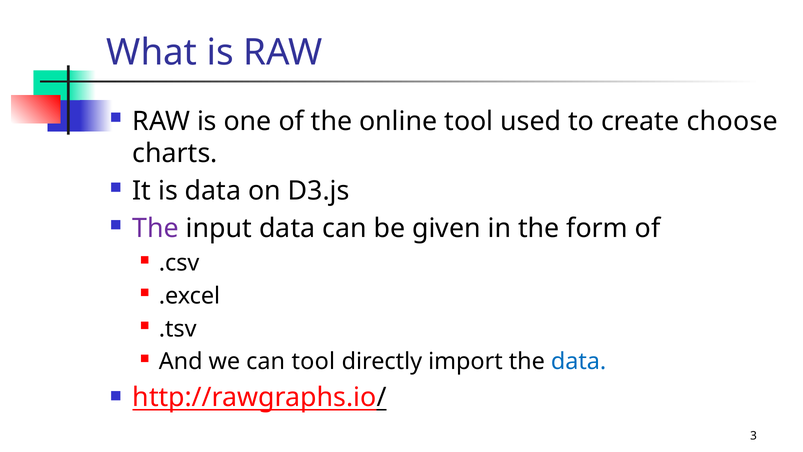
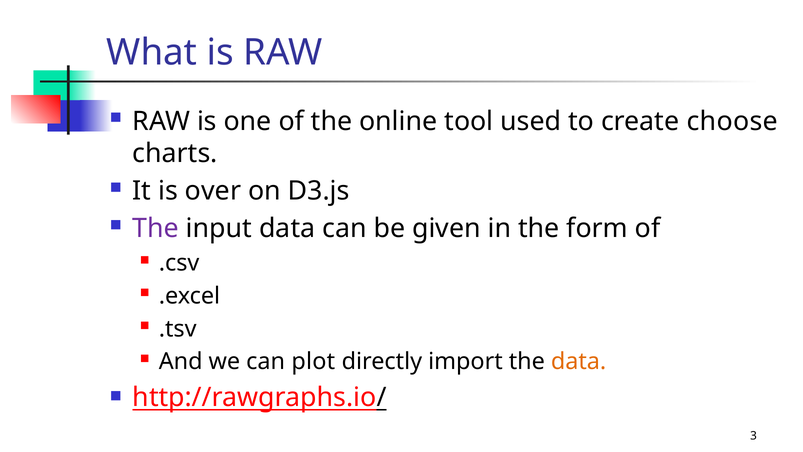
is data: data -> over
can tool: tool -> plot
data at (579, 361) colour: blue -> orange
